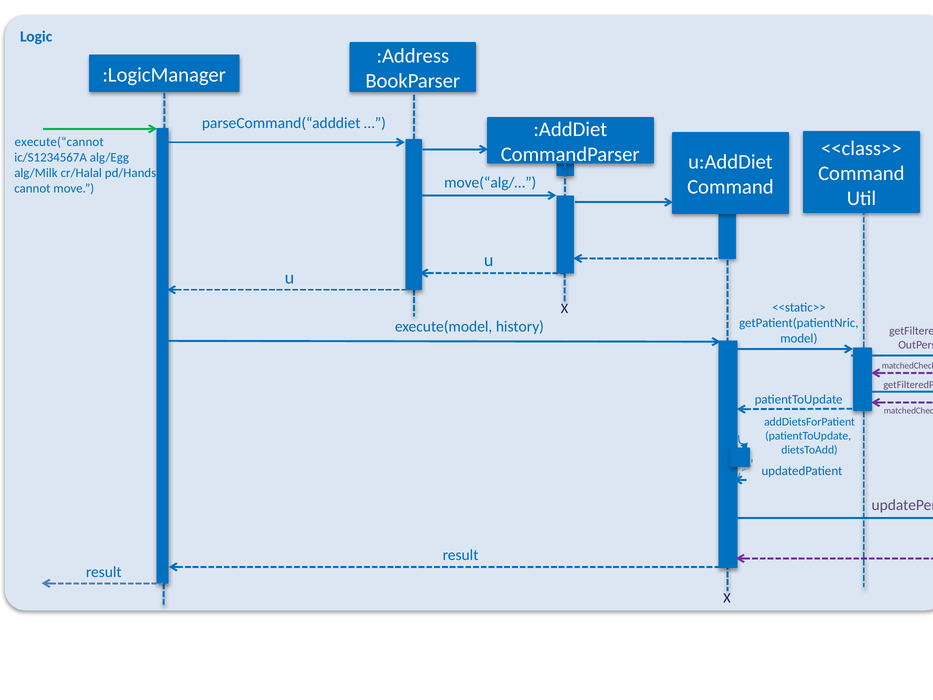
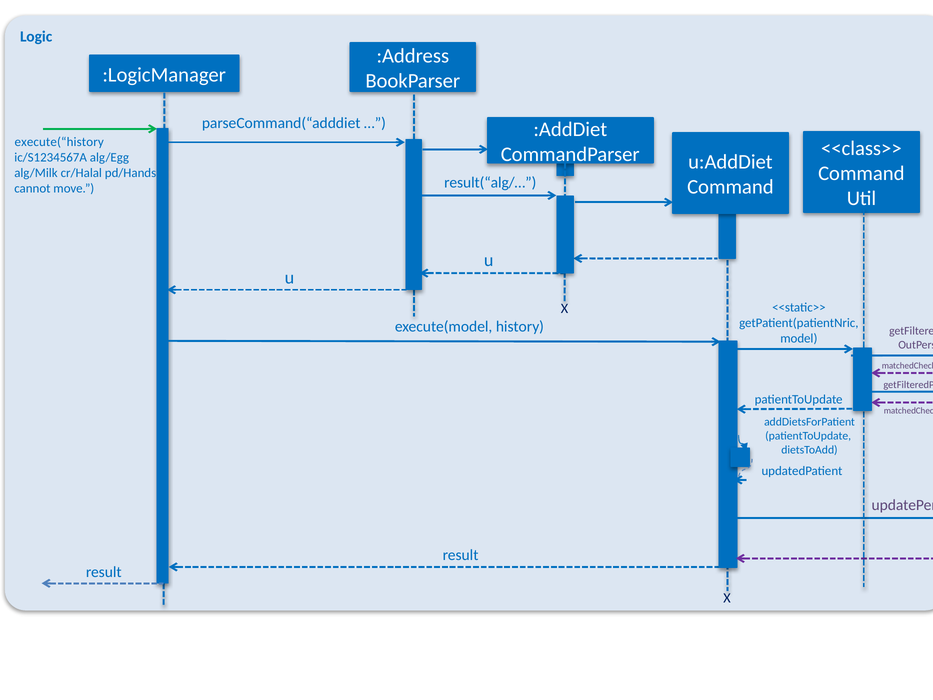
execute(“cannot: execute(“cannot -> execute(“history
move(“alg/…: move(“alg/… -> result(“alg/…
